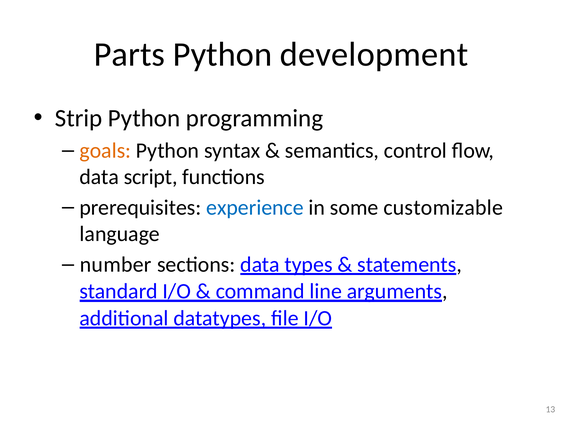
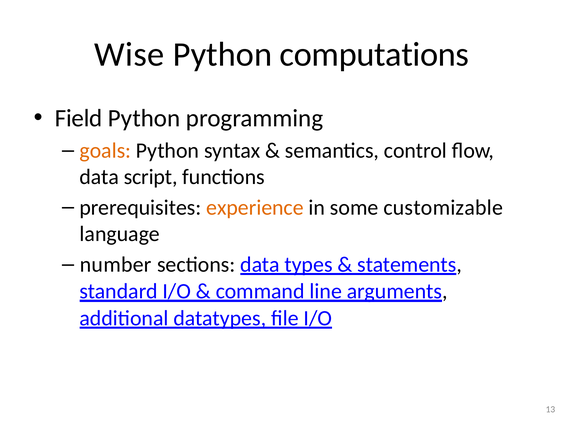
Parts: Parts -> Wise
development: development -> computations
Strip: Strip -> Field
experience colour: blue -> orange
